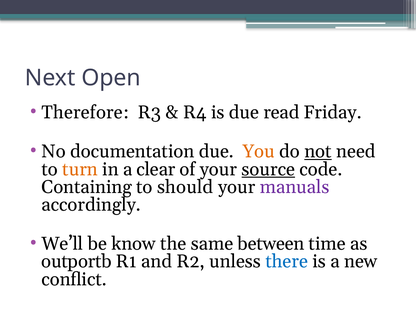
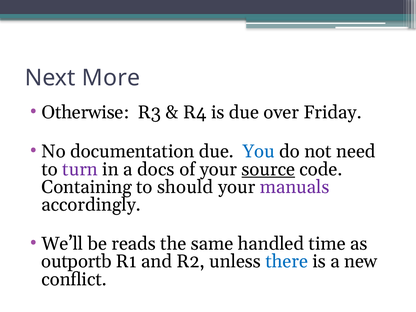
Open: Open -> More
Therefore: Therefore -> Otherwise
read: read -> over
You colour: orange -> blue
not underline: present -> none
turn colour: orange -> purple
clear: clear -> docs
know: know -> reads
between: between -> handled
